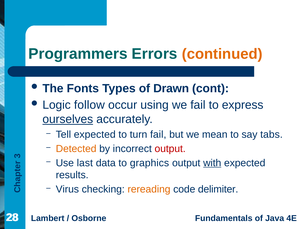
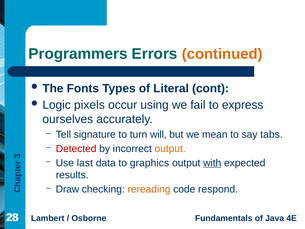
Drawn: Drawn -> Literal
follow: follow -> pixels
ourselves underline: present -> none
Tell expected: expected -> signature
turn fail: fail -> will
Detected colour: orange -> red
output at (170, 148) colour: red -> orange
Virus: Virus -> Draw
delimiter: delimiter -> respond
